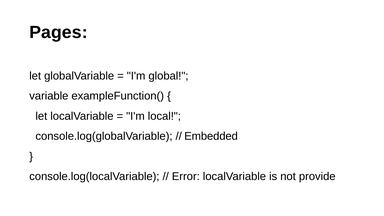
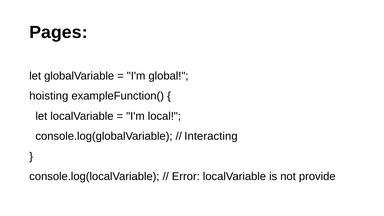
variable: variable -> hoisting
Embedded: Embedded -> Interacting
